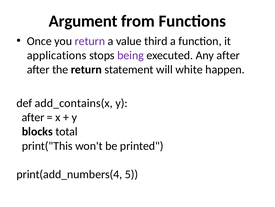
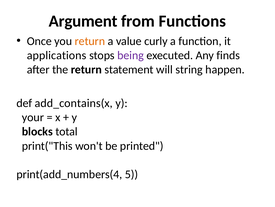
return at (90, 41) colour: purple -> orange
third: third -> curly
Any after: after -> finds
white: white -> string
after at (33, 117): after -> your
